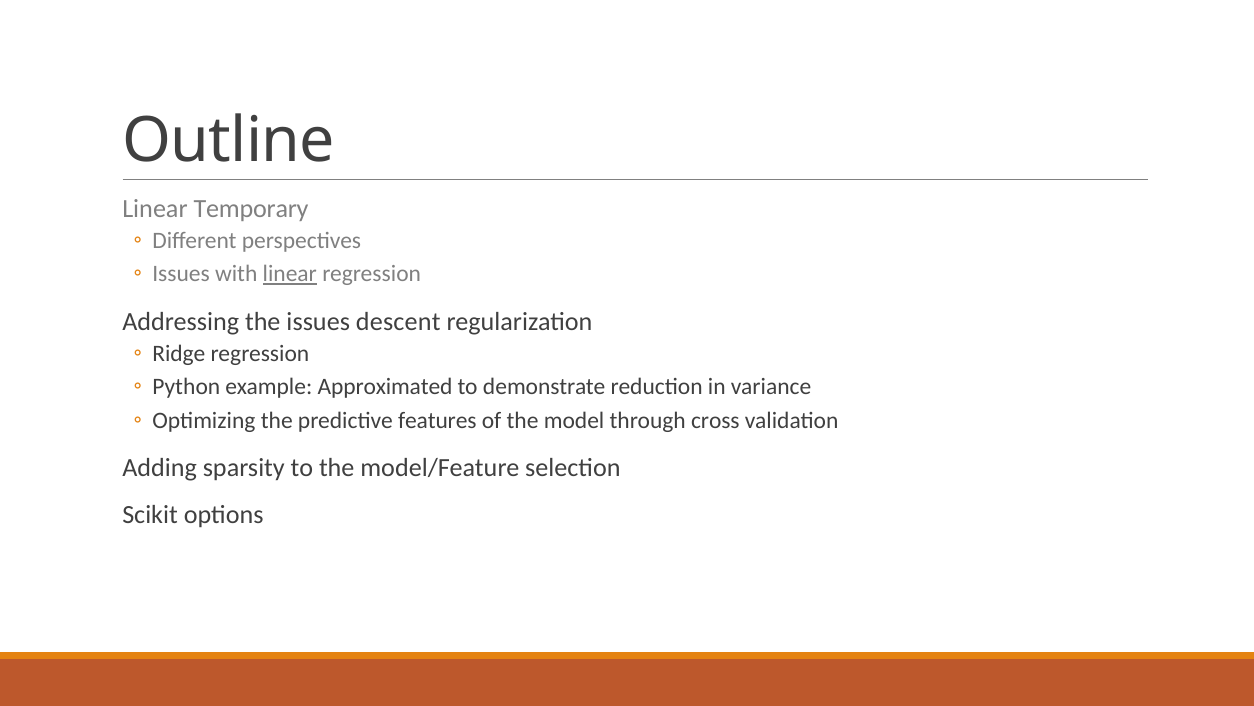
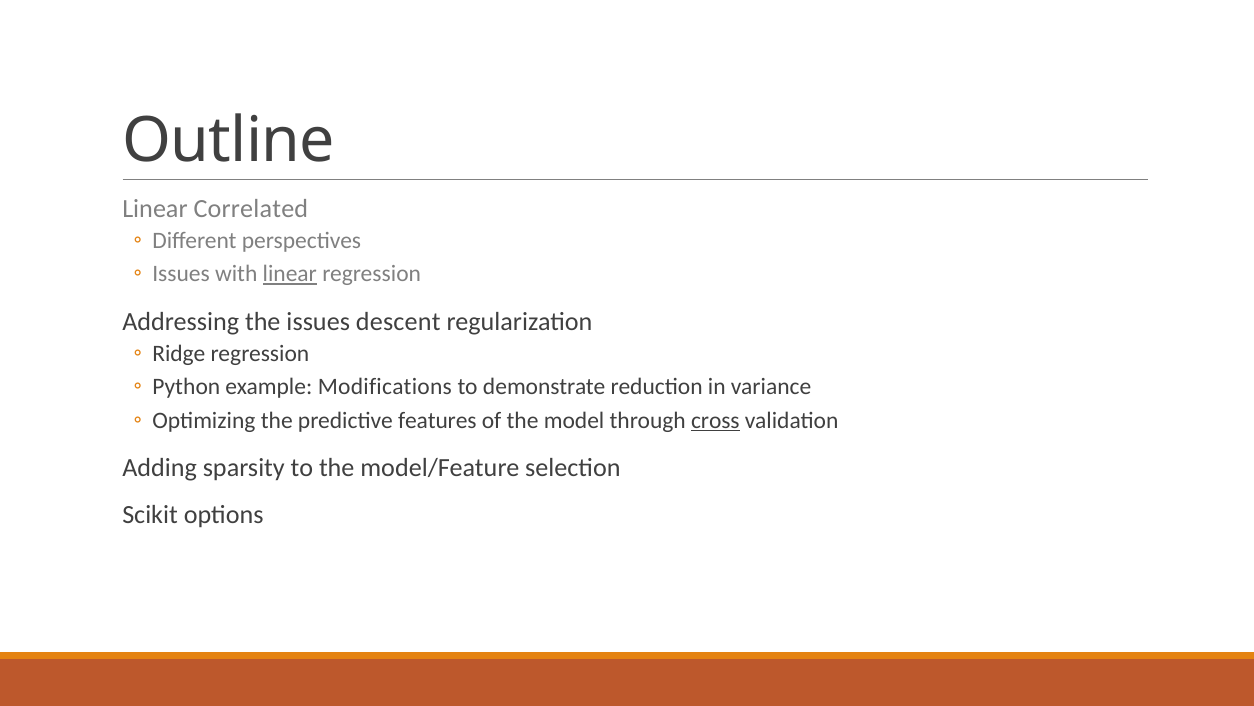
Temporary: Temporary -> Correlated
Approximated: Approximated -> Modifications
cross underline: none -> present
